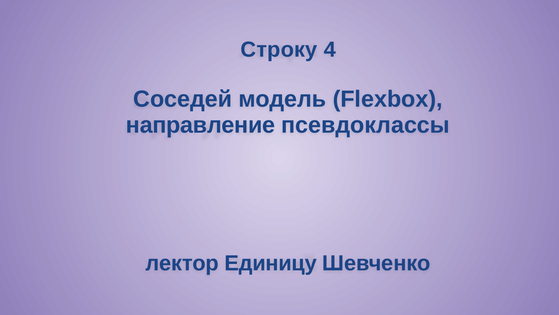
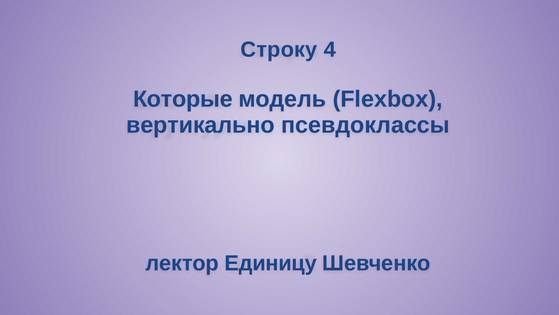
Соседей: Соседей -> Которые
направление: направление -> вертикально
